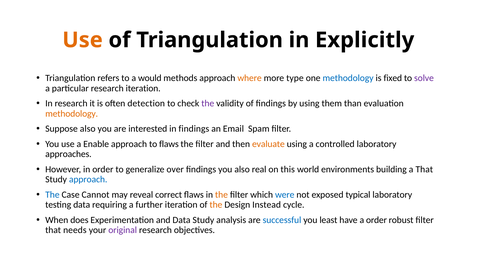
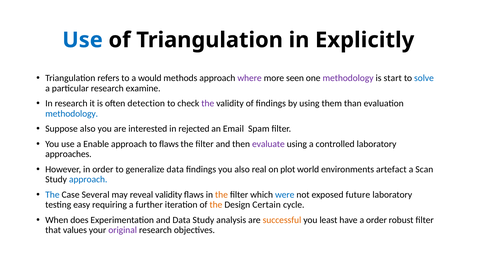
Use at (83, 40) colour: orange -> blue
where colour: orange -> purple
type: type -> seen
methodology at (348, 78) colour: blue -> purple
fixed: fixed -> start
solve colour: purple -> blue
research iteration: iteration -> examine
methodology at (72, 114) colour: orange -> blue
in findings: findings -> rejected
evaluate colour: orange -> purple
generalize over: over -> data
this: this -> plot
building: building -> artefact
a That: That -> Scan
Cannot: Cannot -> Several
reveal correct: correct -> validity
typical: typical -> future
testing data: data -> easy
Instead: Instead -> Certain
successful colour: blue -> orange
needs: needs -> values
